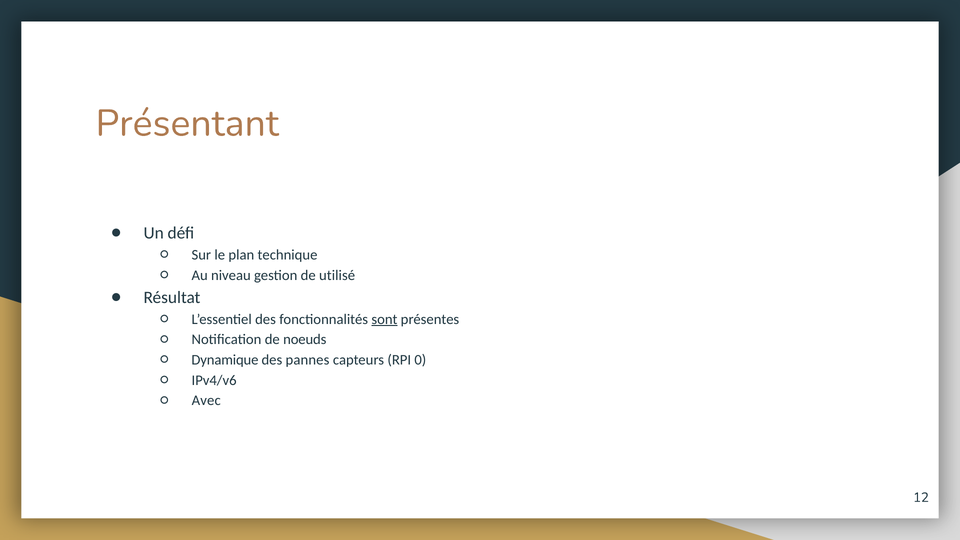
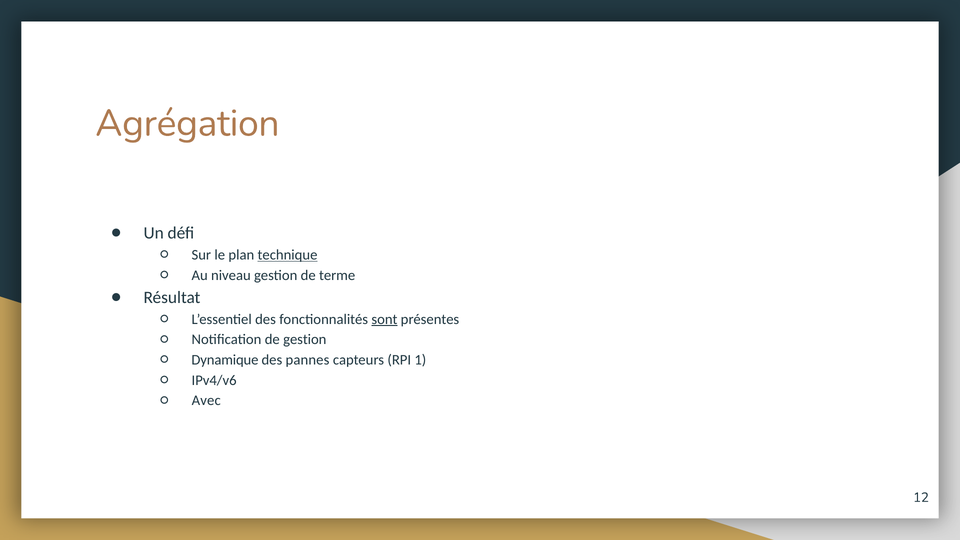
Présentant: Présentant -> Agrégation
technique underline: none -> present
utilisé: utilisé -> terme
de noeuds: noeuds -> gestion
0: 0 -> 1
